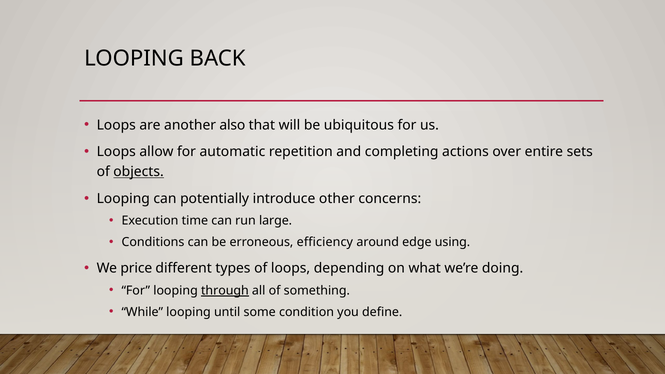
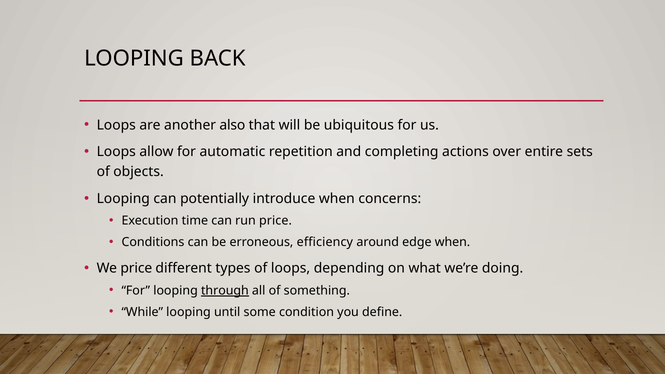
objects underline: present -> none
introduce other: other -> when
run large: large -> price
edge using: using -> when
